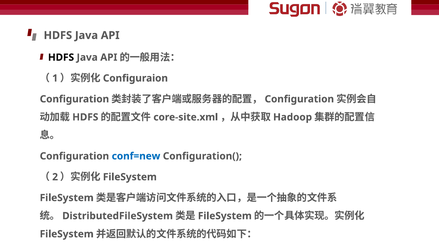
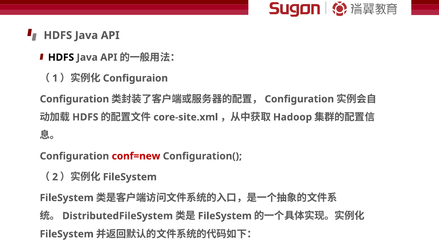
conf=new colour: blue -> red
